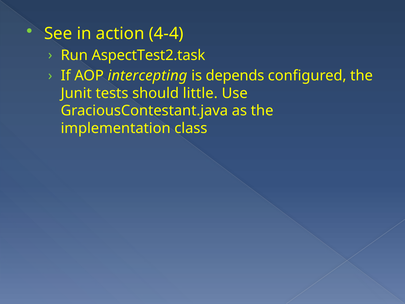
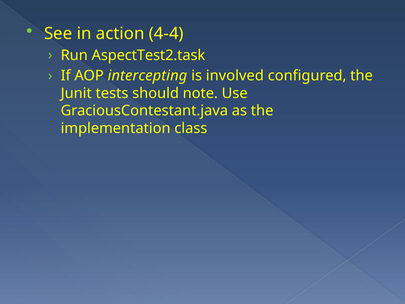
depends: depends -> involved
little: little -> note
